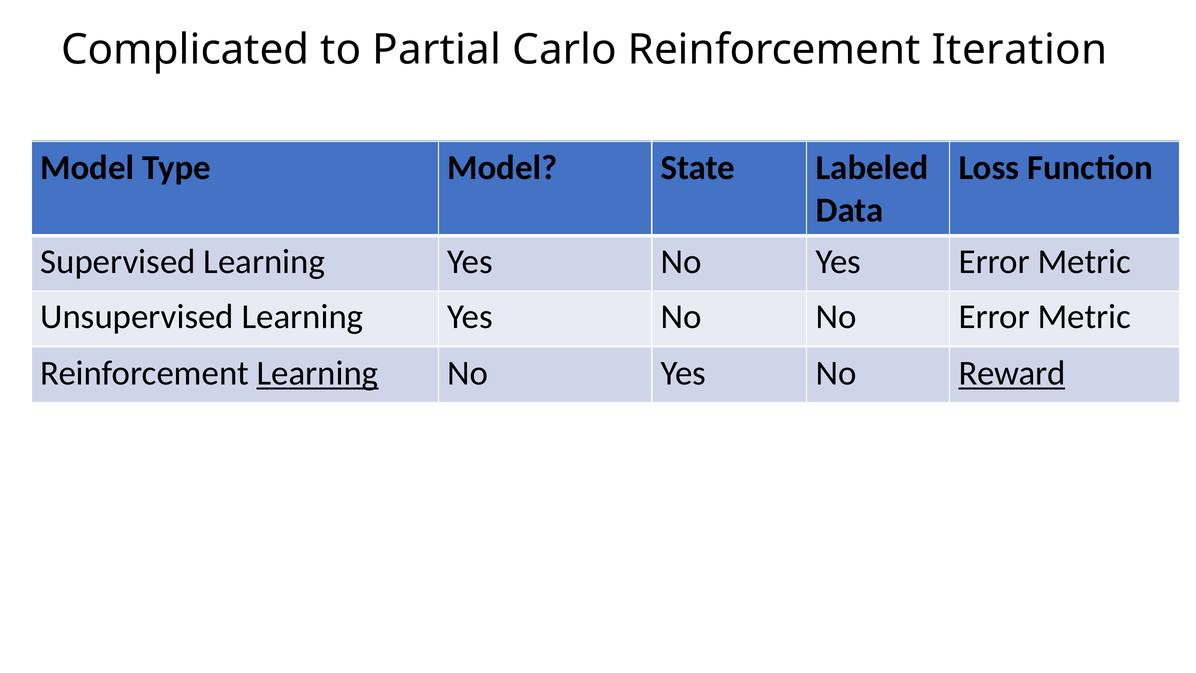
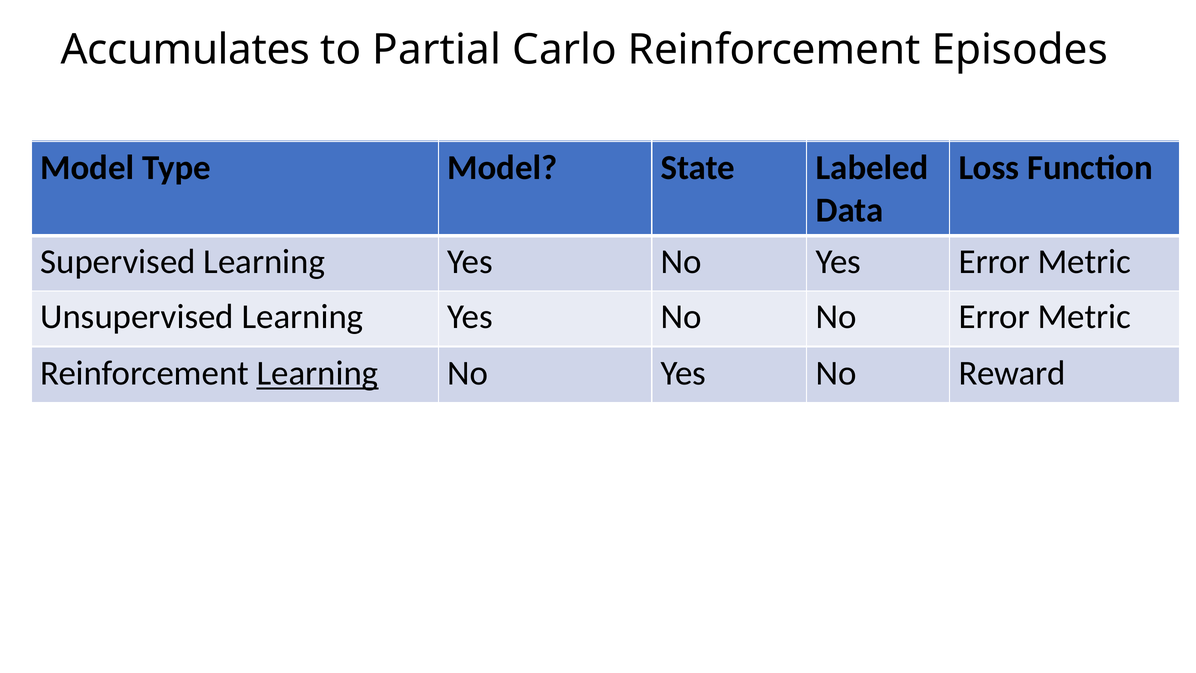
Complicated: Complicated -> Accumulates
Iteration: Iteration -> Episodes
Reward underline: present -> none
